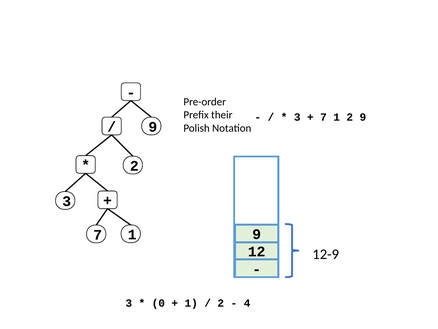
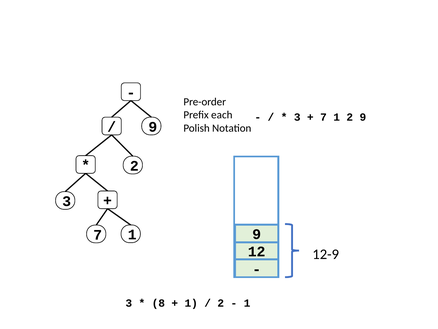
their: their -> each
0: 0 -> 8
4 at (247, 303): 4 -> 1
